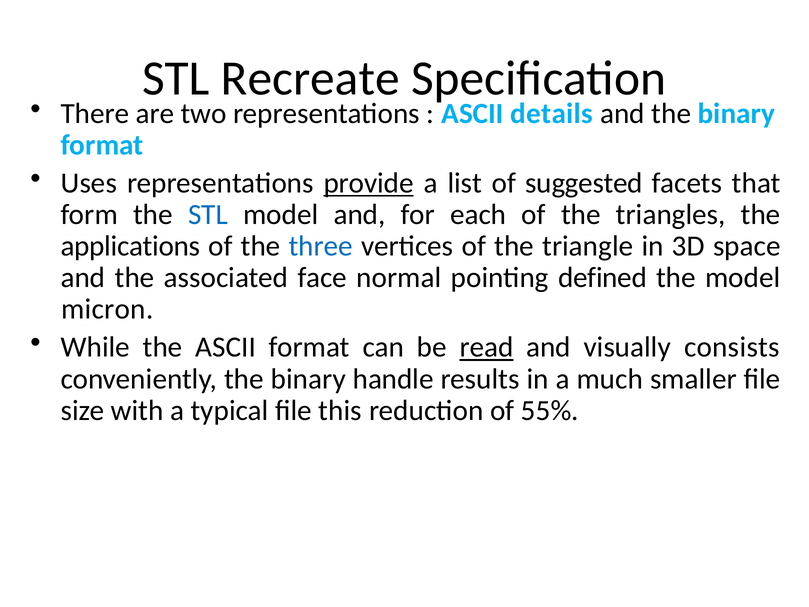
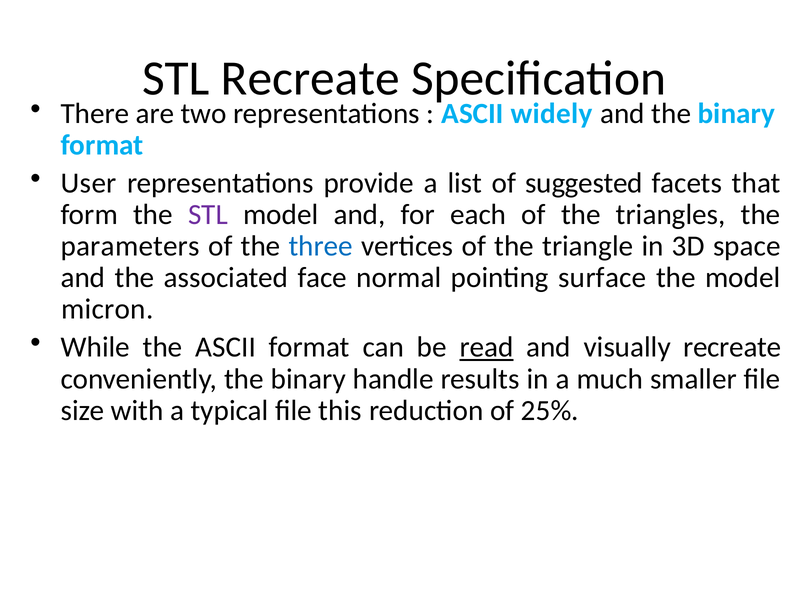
details: details -> widely
Uses: Uses -> User
provide underline: present -> none
STL at (208, 215) colour: blue -> purple
applications: applications -> parameters
defined: defined -> surface
visually consists: consists -> recreate
55%: 55% -> 25%
